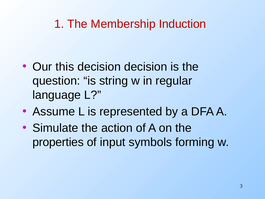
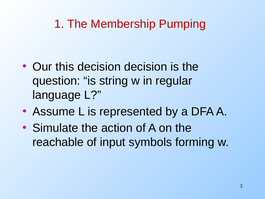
Induction: Induction -> Pumping
properties: properties -> reachable
